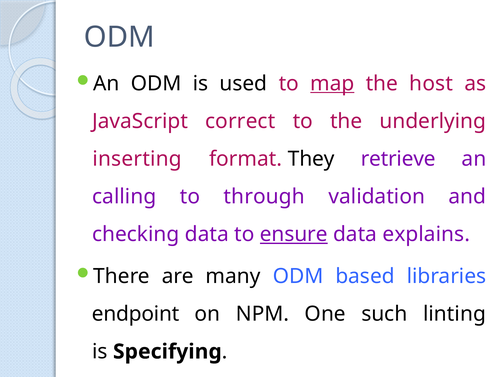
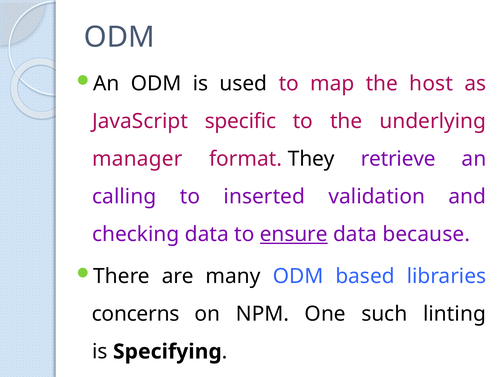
map underline: present -> none
correct: correct -> specific
inserting: inserting -> manager
through: through -> inserted
explains: explains -> because
endpoint: endpoint -> concerns
